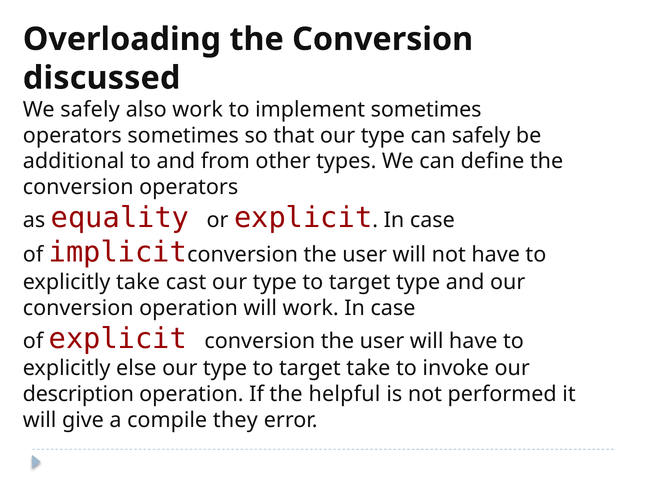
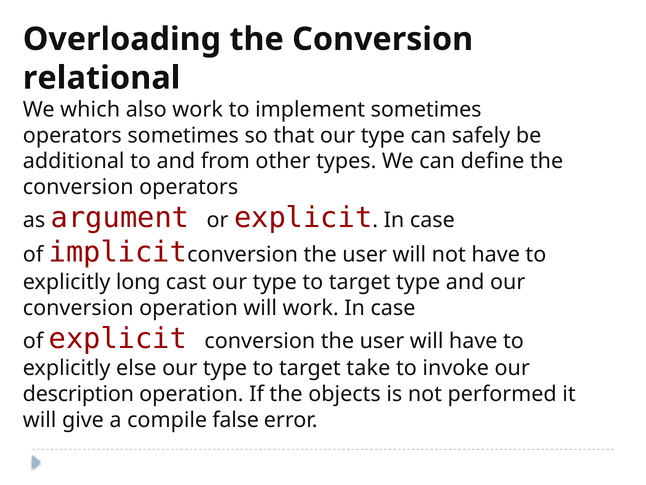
discussed: discussed -> relational
We safely: safely -> which
equality: equality -> argument
explicitly take: take -> long
helpful: helpful -> objects
they: they -> false
